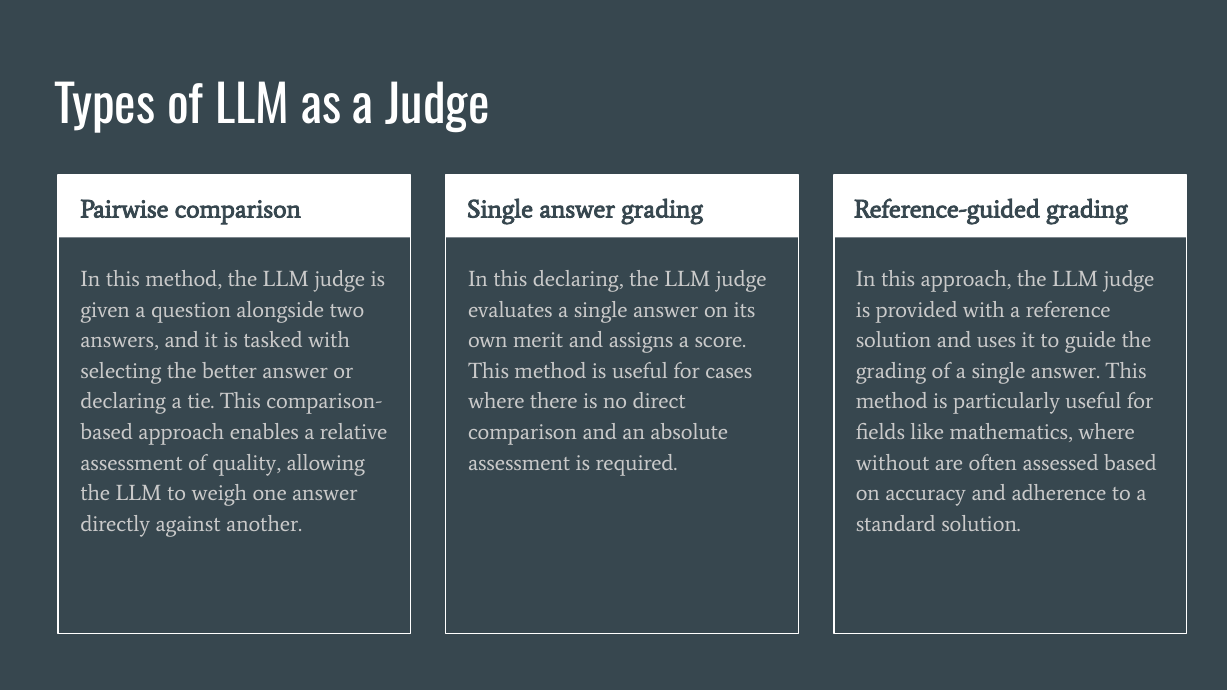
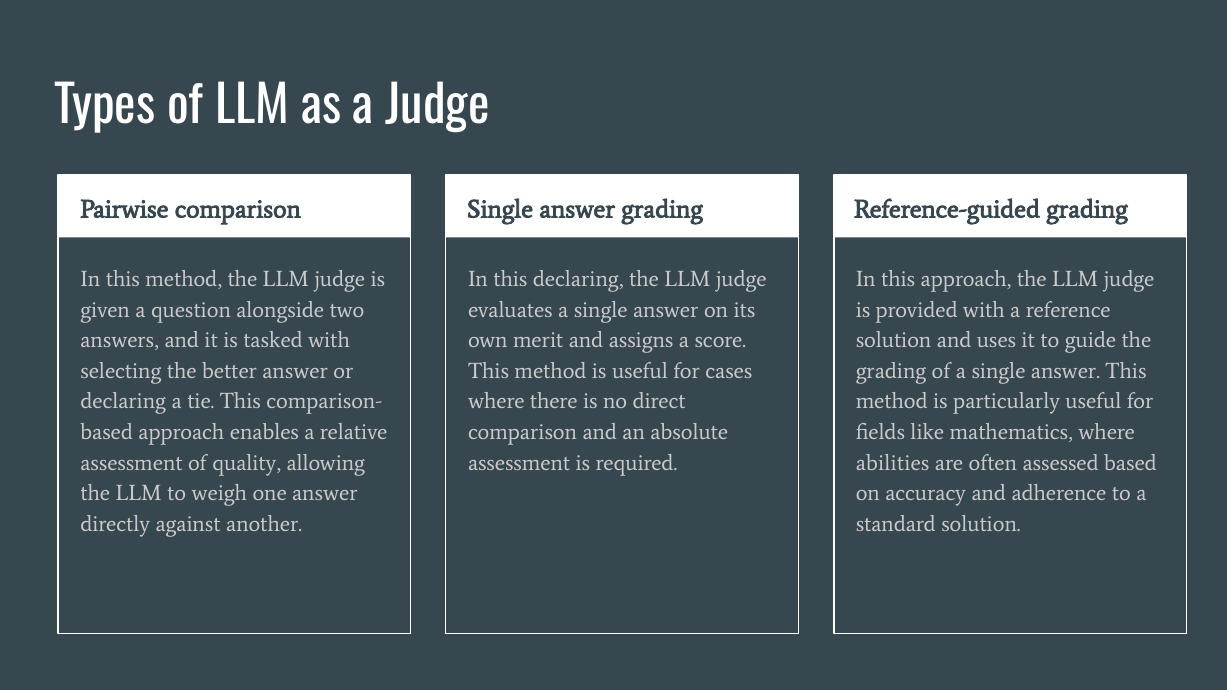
without: without -> abilities
